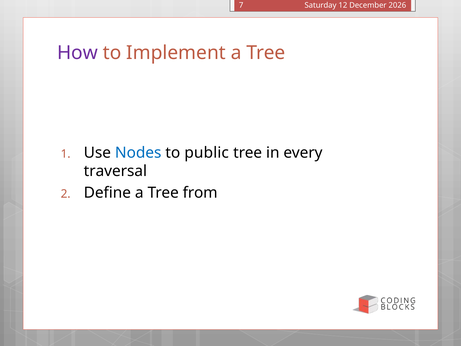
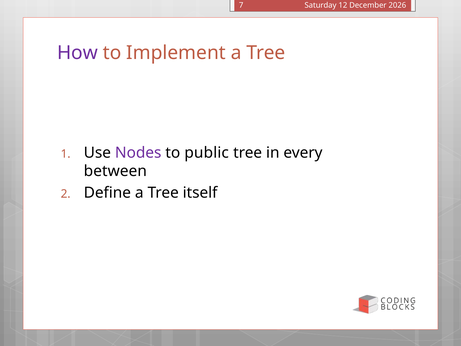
Nodes colour: blue -> purple
traversal: traversal -> between
from: from -> itself
